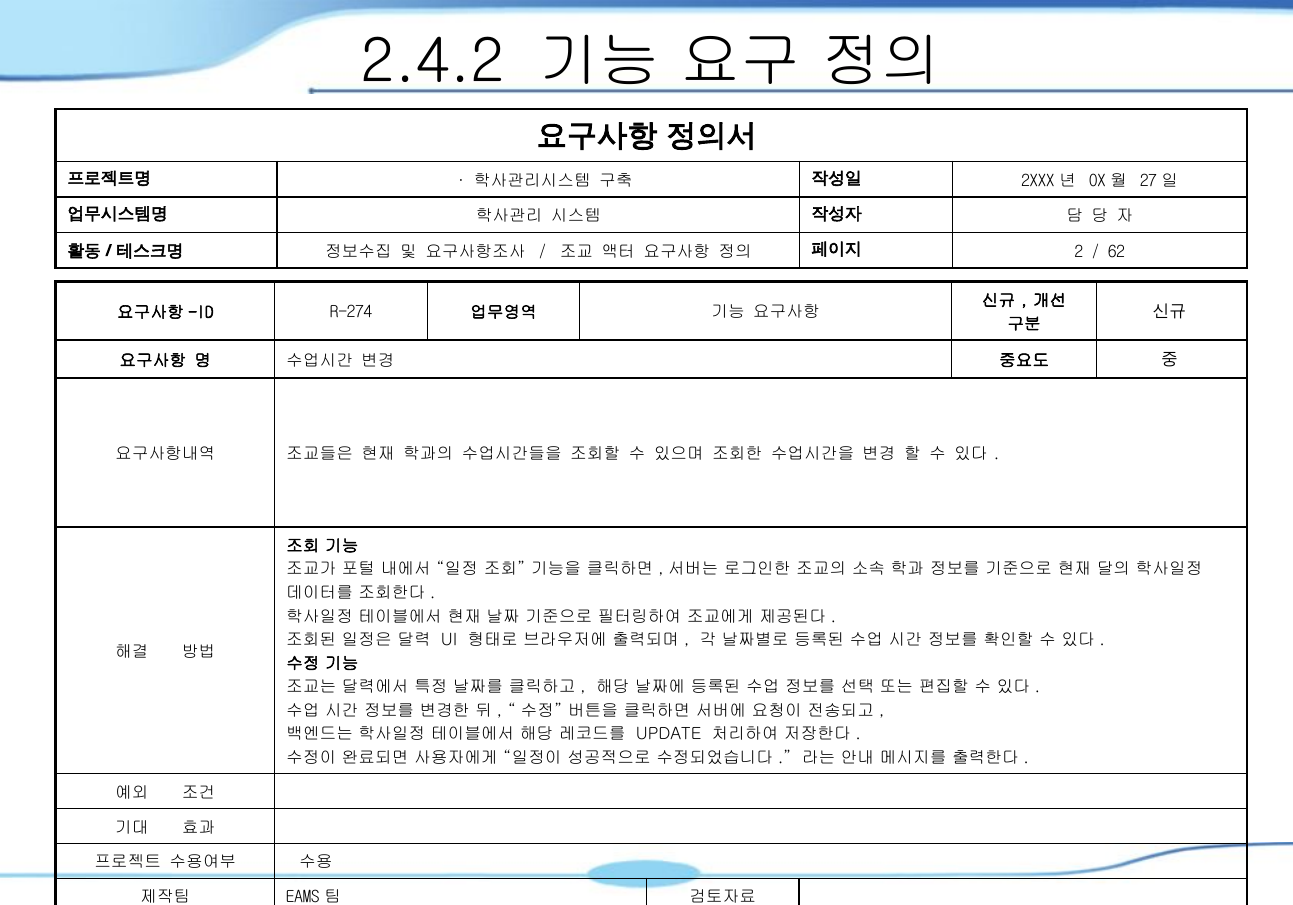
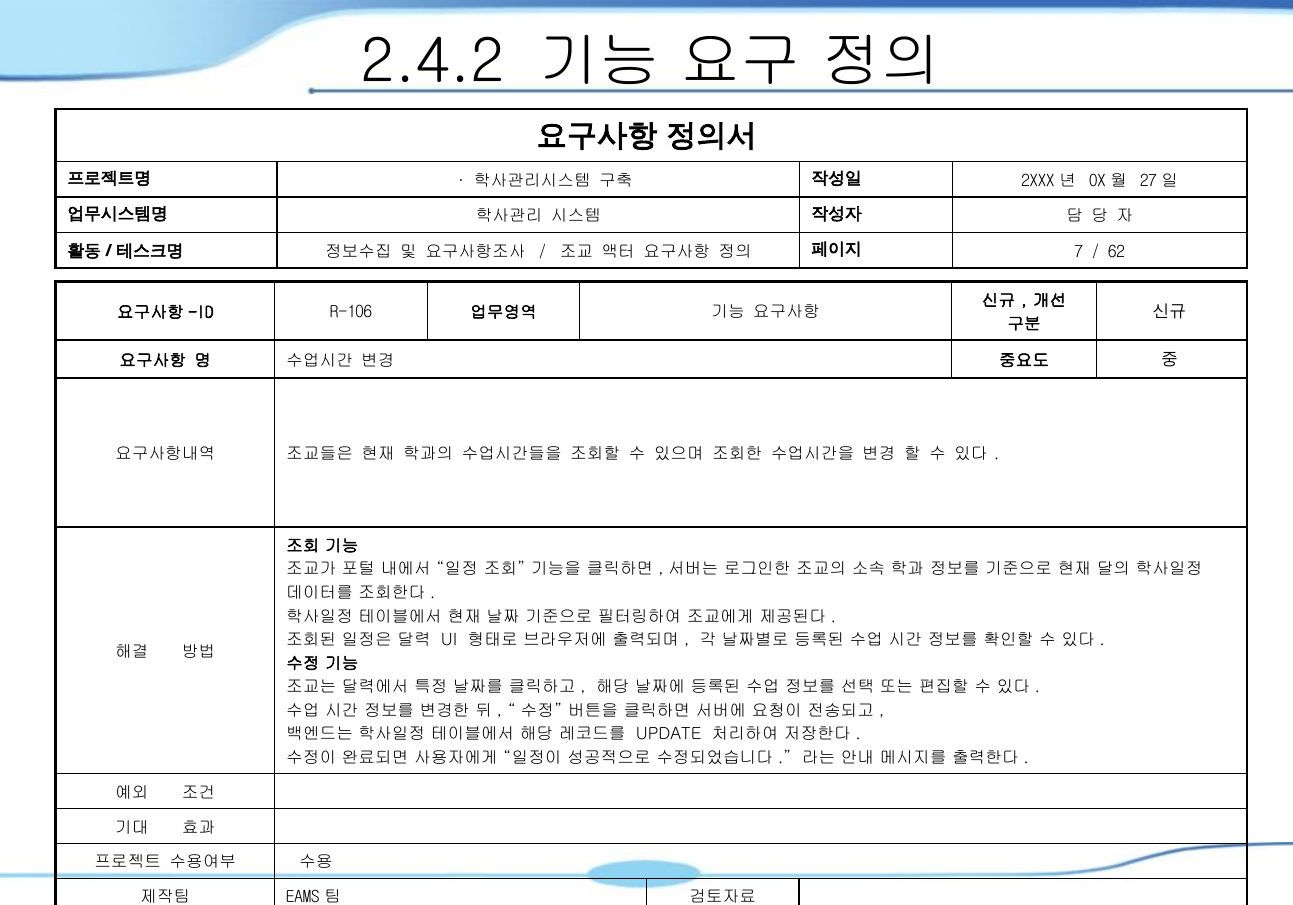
2: 2 -> 7
R-274: R-274 -> R-106
